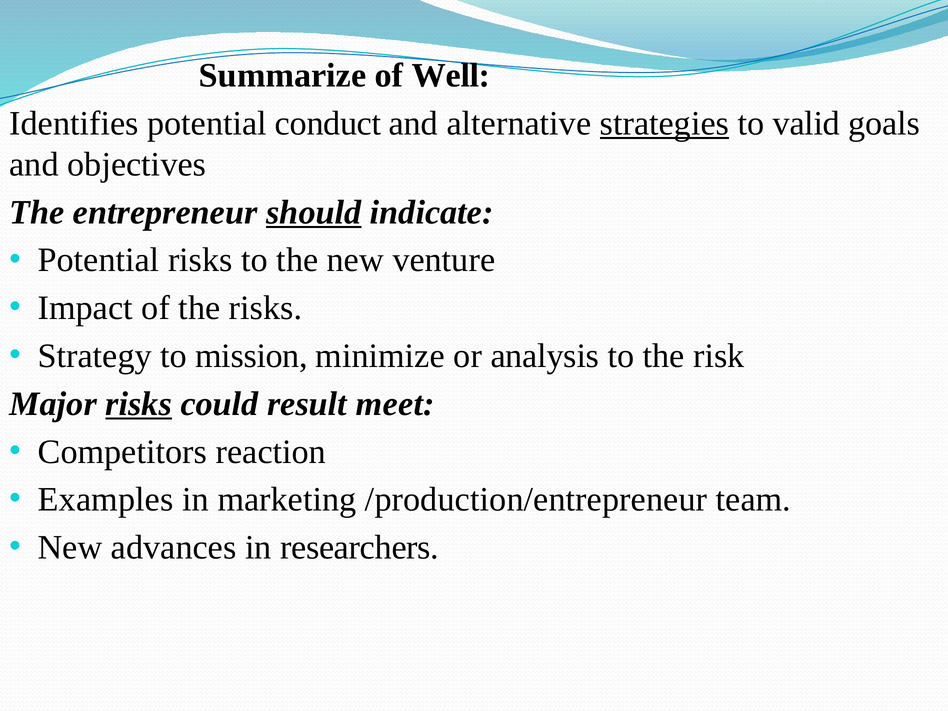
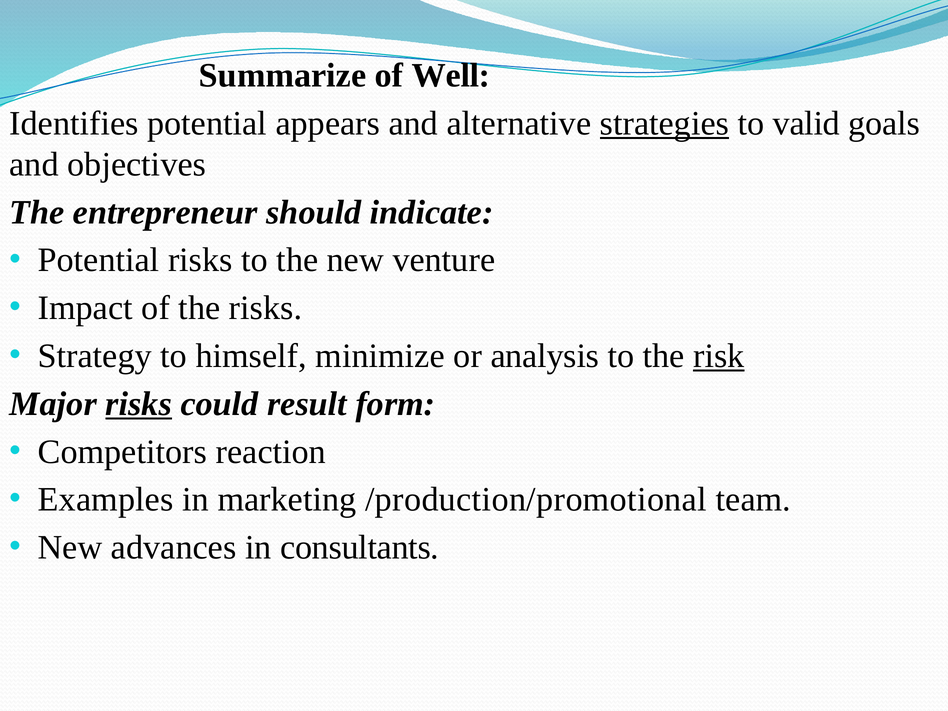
conduct: conduct -> appears
should underline: present -> none
mission: mission -> himself
risk underline: none -> present
meet: meet -> form
/production/entrepreneur: /production/entrepreneur -> /production/promotional
researchers: researchers -> consultants
